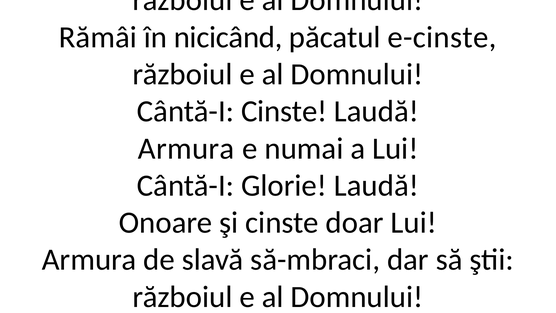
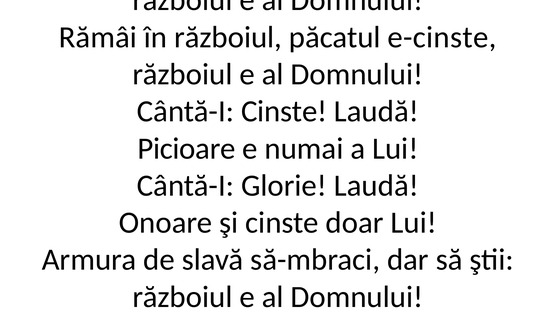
în nicicând: nicicând -> războiul
Armura at (186, 148): Armura -> Picioare
